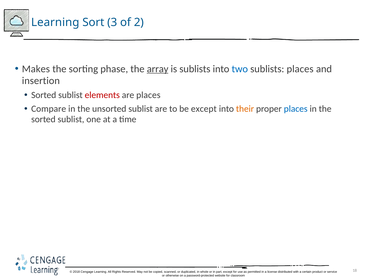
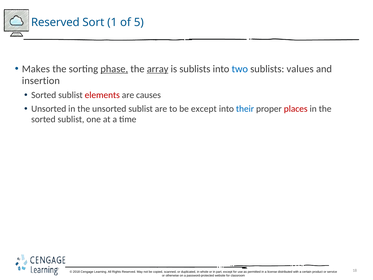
Learning at (55, 22): Learning -> Reserved
3: 3 -> 1
2: 2 -> 5
phase underline: none -> present
sublists places: places -> values
are places: places -> causes
Compare at (49, 109): Compare -> Unsorted
their colour: orange -> blue
places at (296, 109) colour: blue -> red
